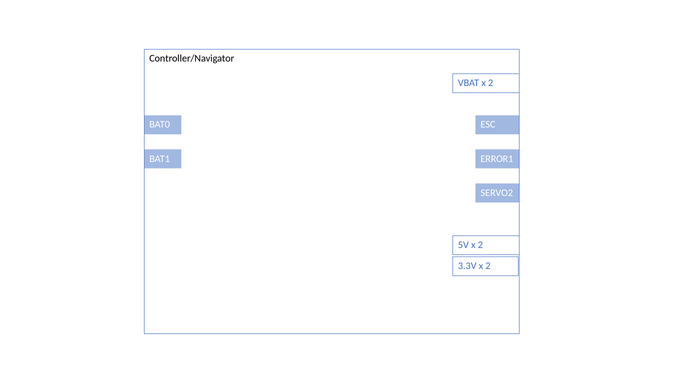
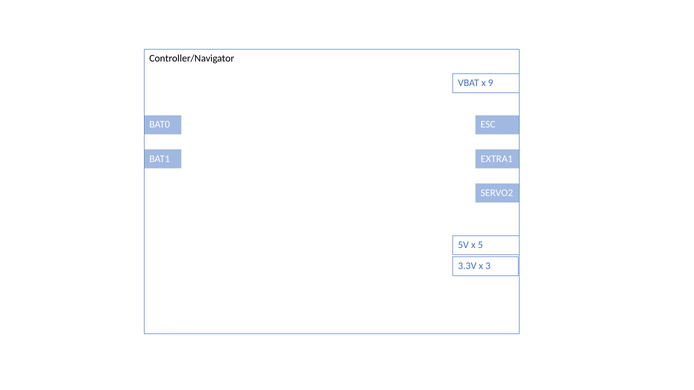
VBAT x 2: 2 -> 9
ERROR1: ERROR1 -> EXTRA1
5V x 2: 2 -> 5
3.3V x 2: 2 -> 3
